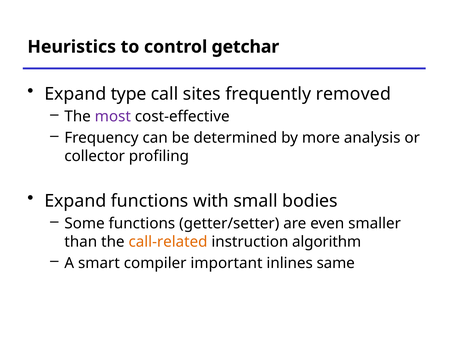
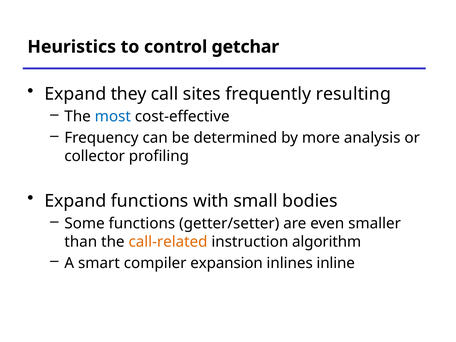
type: type -> they
removed: removed -> resulting
most colour: purple -> blue
important: important -> expansion
same: same -> inline
